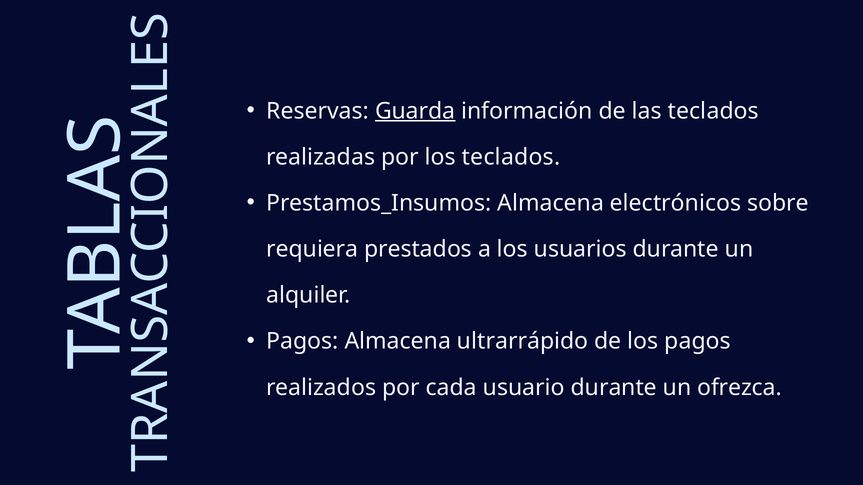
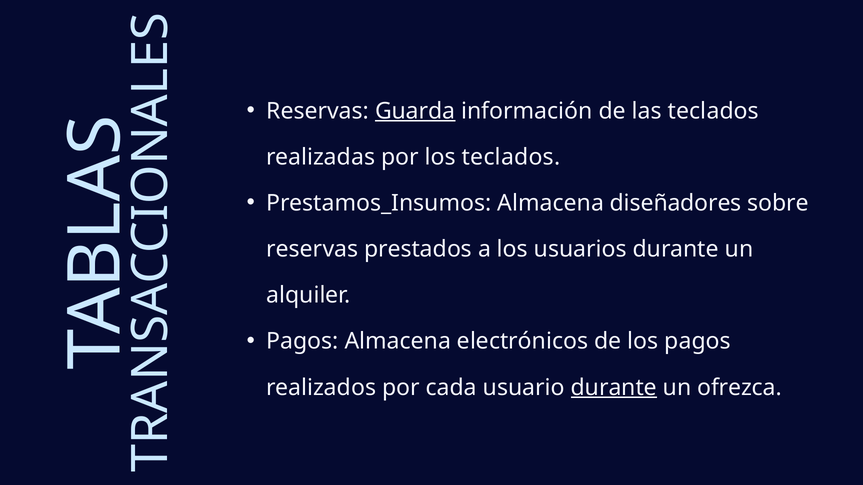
electrónicos: electrónicos -> diseñadores
requiera at (312, 249): requiera -> reservas
ultrarrápido: ultrarrápido -> electrónicos
durante at (614, 388) underline: none -> present
